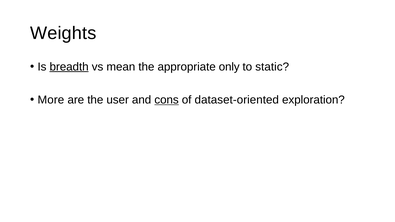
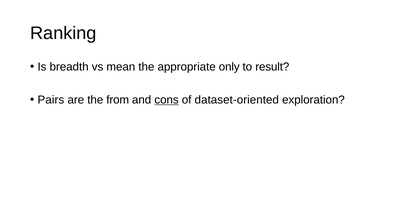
Weights: Weights -> Ranking
breadth underline: present -> none
static: static -> result
More: More -> Pairs
user: user -> from
